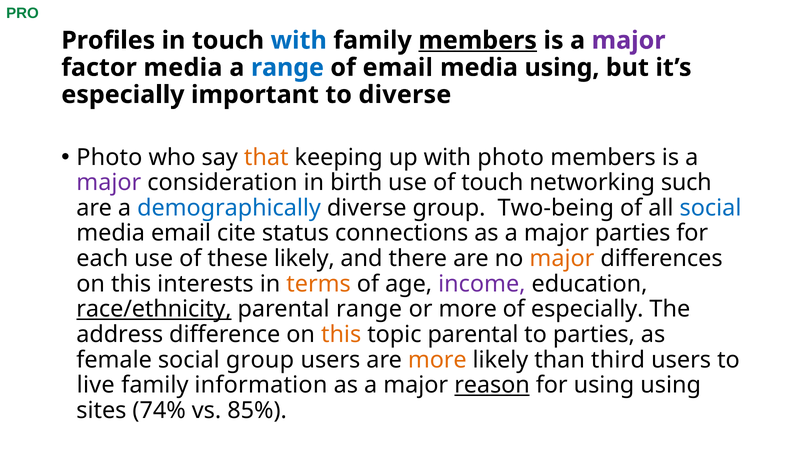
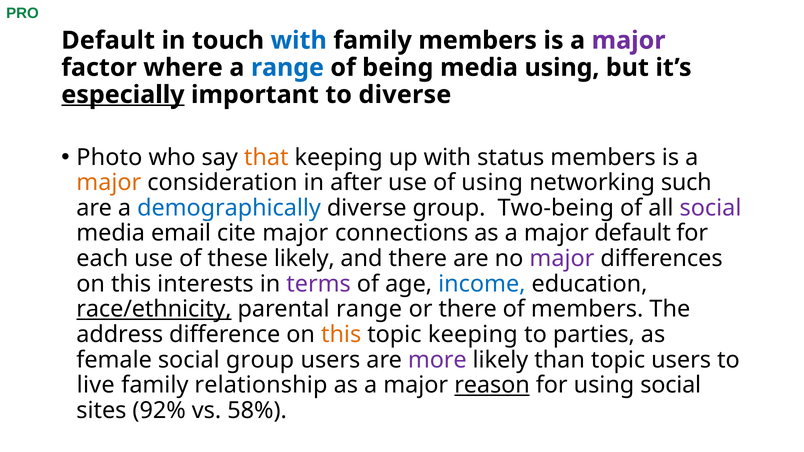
Profiles at (108, 40): Profiles -> Default
members at (478, 40) underline: present -> none
factor media: media -> where
of email: email -> being
especially at (123, 95) underline: none -> present
with photo: photo -> status
major at (109, 183) colour: purple -> orange
birth: birth -> after
of touch: touch -> using
social at (711, 208) colour: blue -> purple
cite status: status -> major
major parties: parties -> default
major at (562, 259) colour: orange -> purple
terms colour: orange -> purple
income colour: purple -> blue
or more: more -> there
of especially: especially -> members
topic parental: parental -> keeping
more at (437, 360) colour: orange -> purple
than third: third -> topic
information: information -> relationship
using using: using -> social
74%: 74% -> 92%
85%: 85% -> 58%
